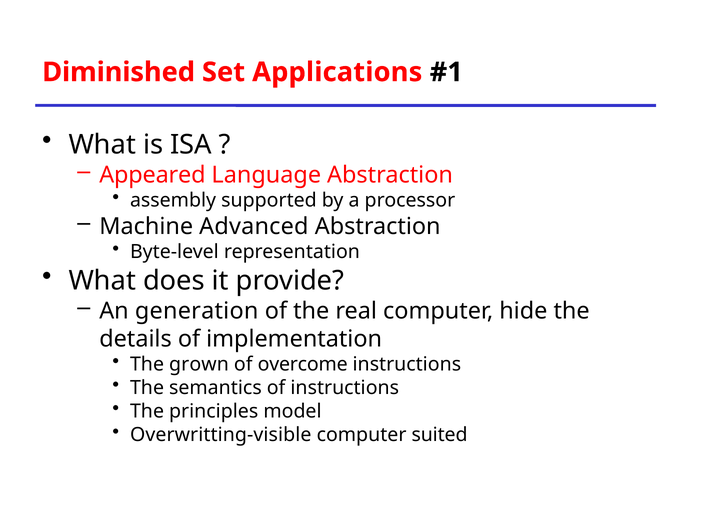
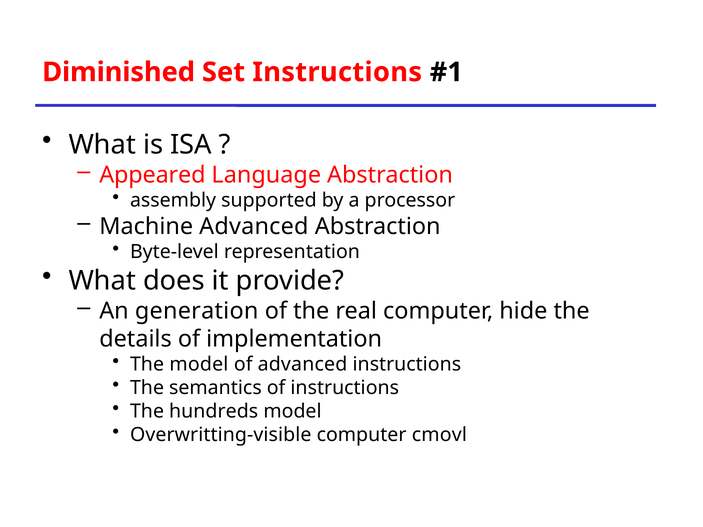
Set Applications: Applications -> Instructions
The grown: grown -> model
of overcome: overcome -> advanced
principles: principles -> hundreds
suited: suited -> cmovl
